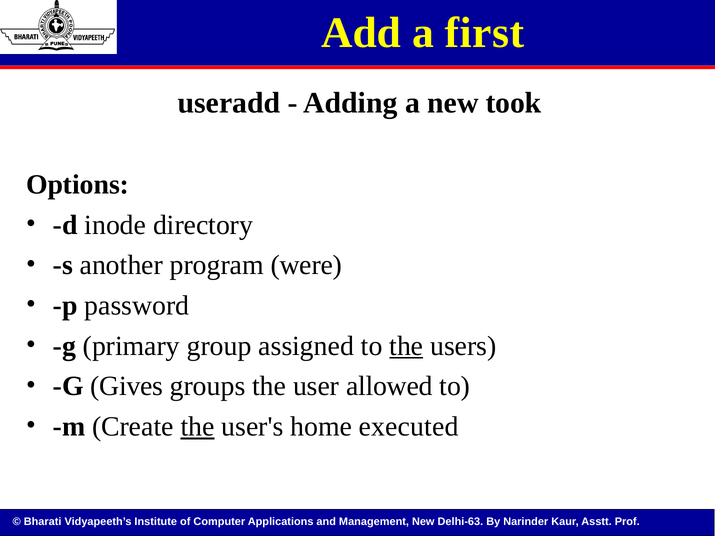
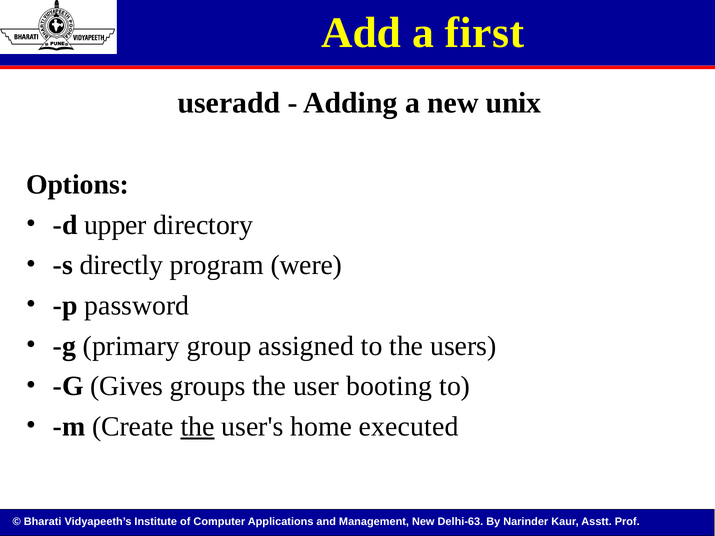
took: took -> unix
inode: inode -> upper
another: another -> directly
the at (406, 346) underline: present -> none
allowed: allowed -> booting
